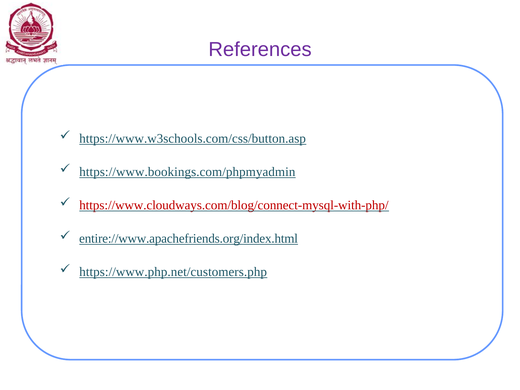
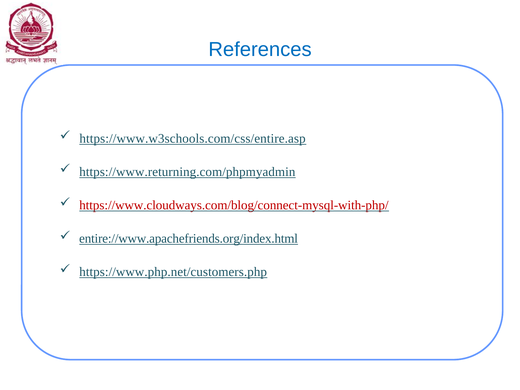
References colour: purple -> blue
https://www.w3schools.com/css/button.asp: https://www.w3schools.com/css/button.asp -> https://www.w3schools.com/css/entire.asp
https://www.bookings.com/phpmyadmin: https://www.bookings.com/phpmyadmin -> https://www.returning.com/phpmyadmin
